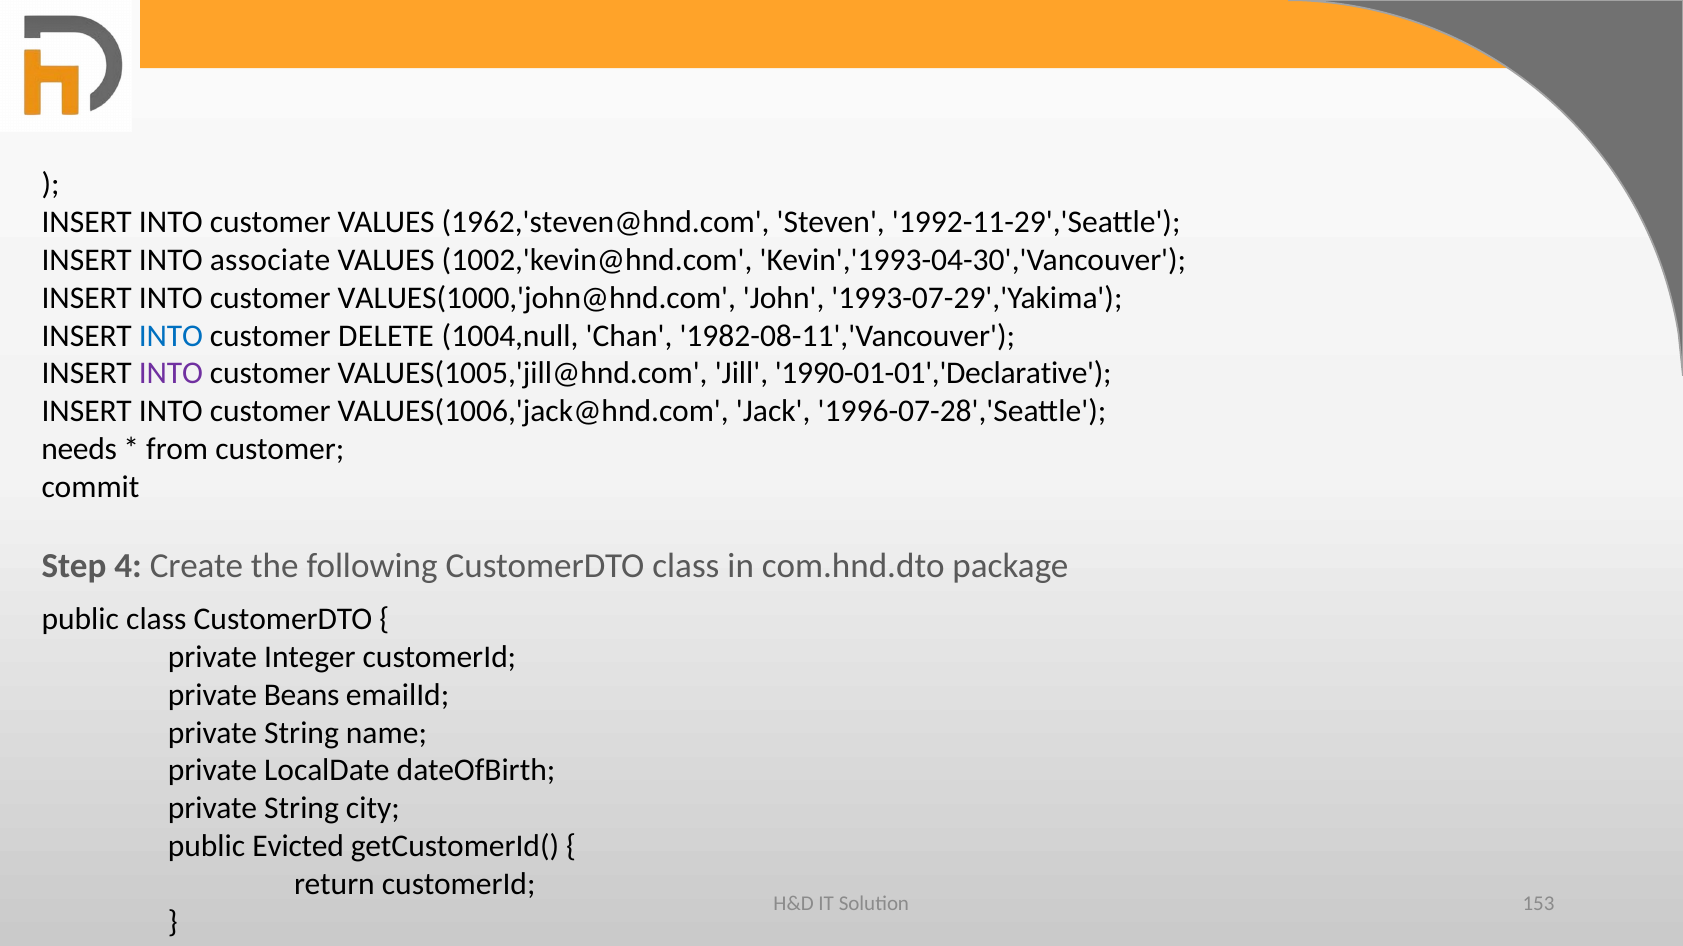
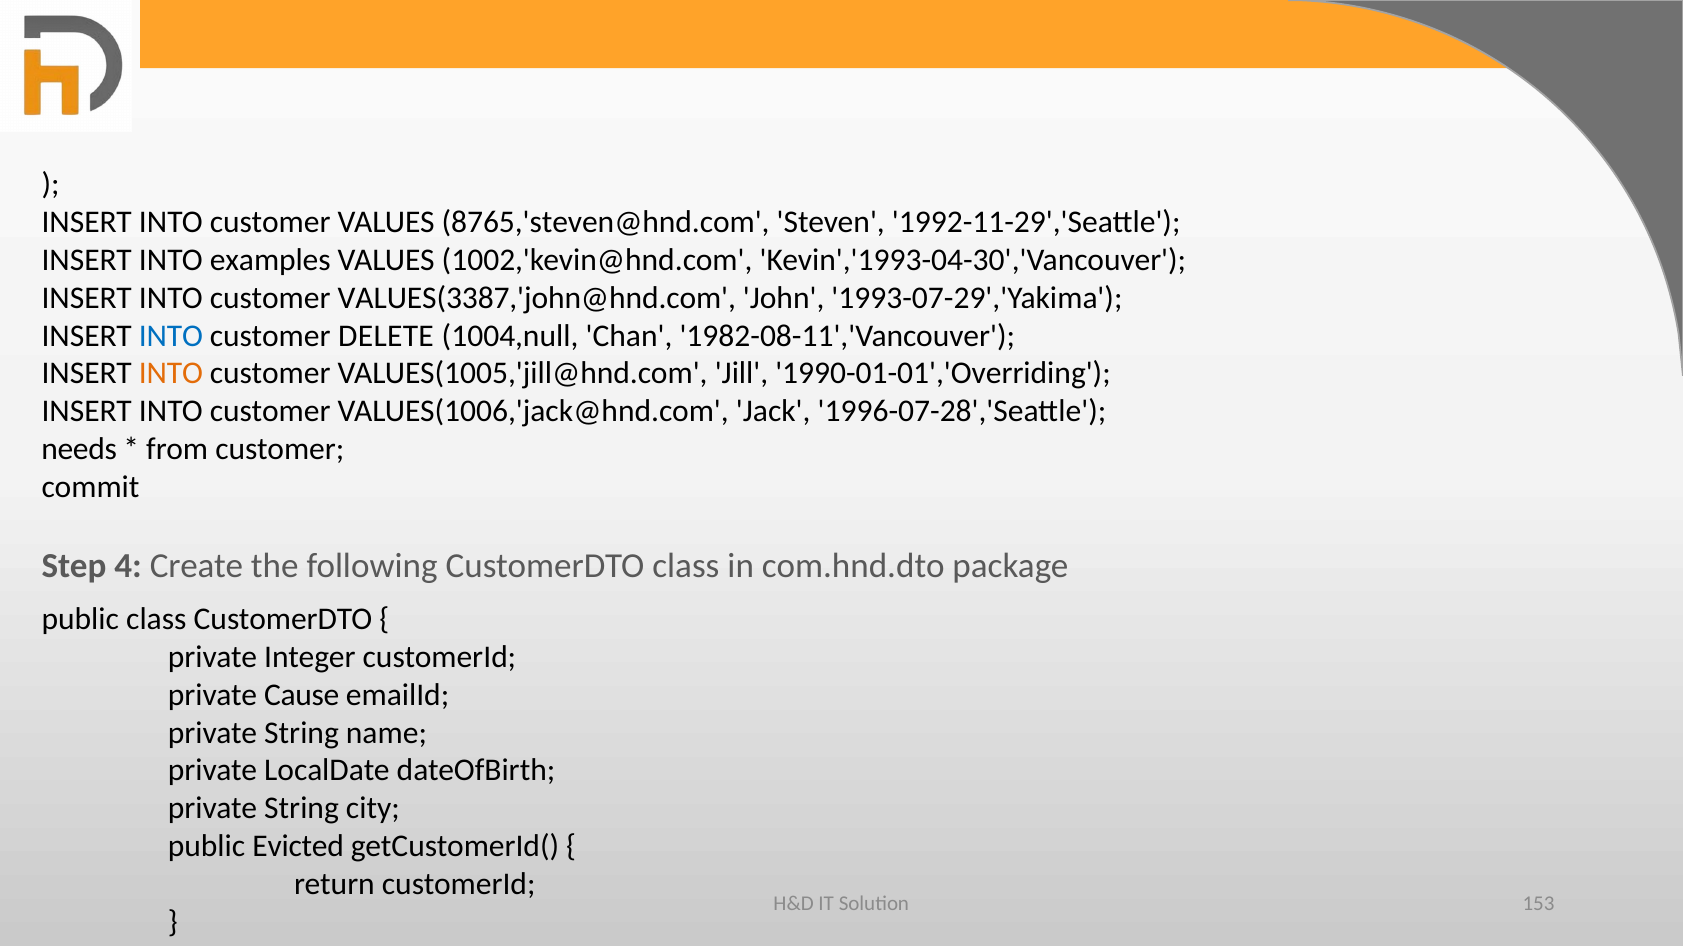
1962,'steven@hnd.com: 1962,'steven@hnd.com -> 8765,'steven@hnd.com
associate: associate -> examples
VALUES(1000,'john@hnd.com: VALUES(1000,'john@hnd.com -> VALUES(3387,'john@hnd.com
INTO at (171, 374) colour: purple -> orange
1990-01-01','Declarative: 1990-01-01','Declarative -> 1990-01-01','Overriding
Beans: Beans -> Cause
